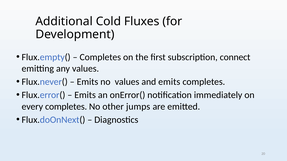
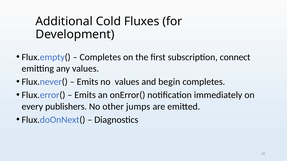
and emits: emits -> begin
every completes: completes -> publishers
